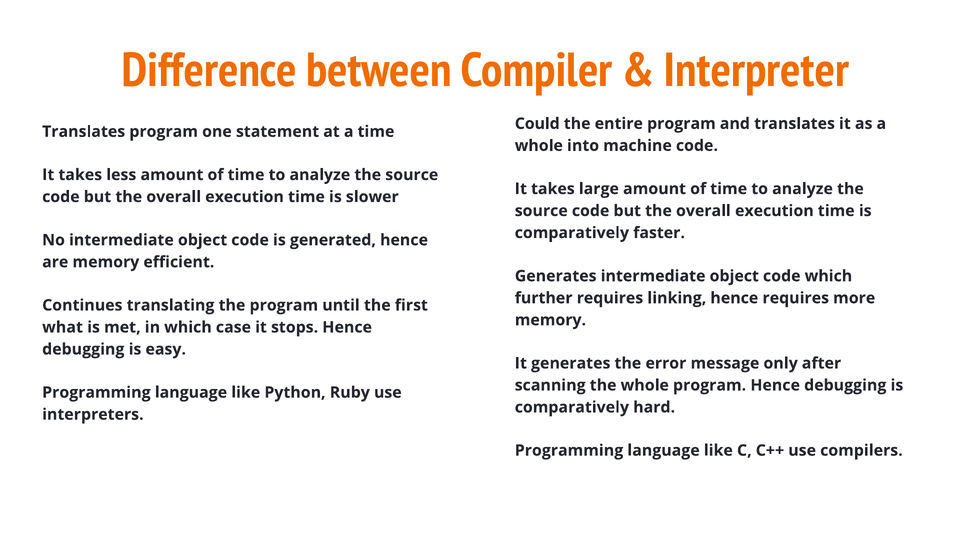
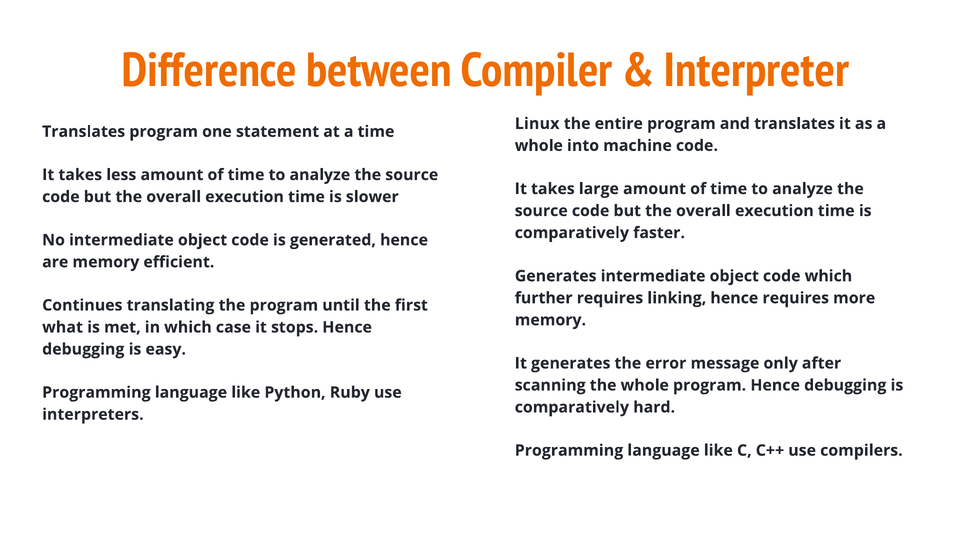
Could: Could -> Linux
